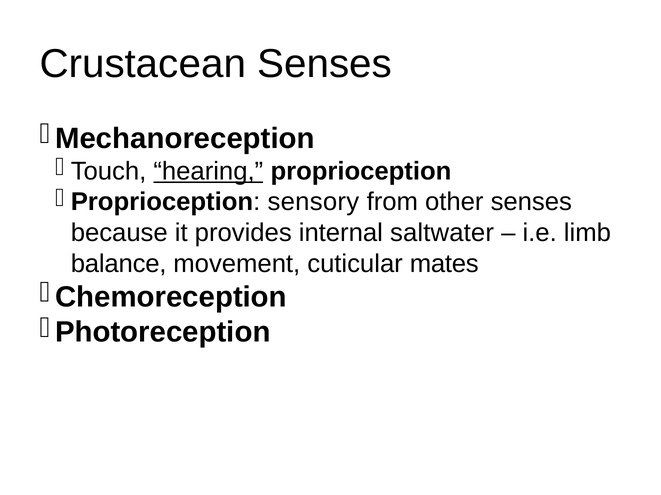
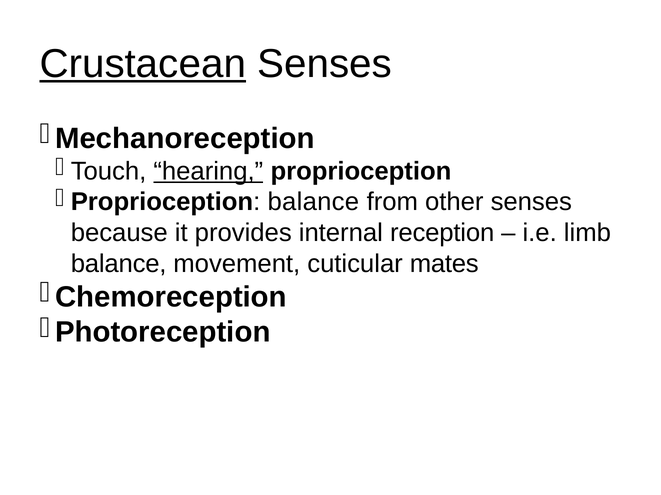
Crustacean underline: none -> present
sensory at (313, 202): sensory -> balance
saltwater: saltwater -> reception
